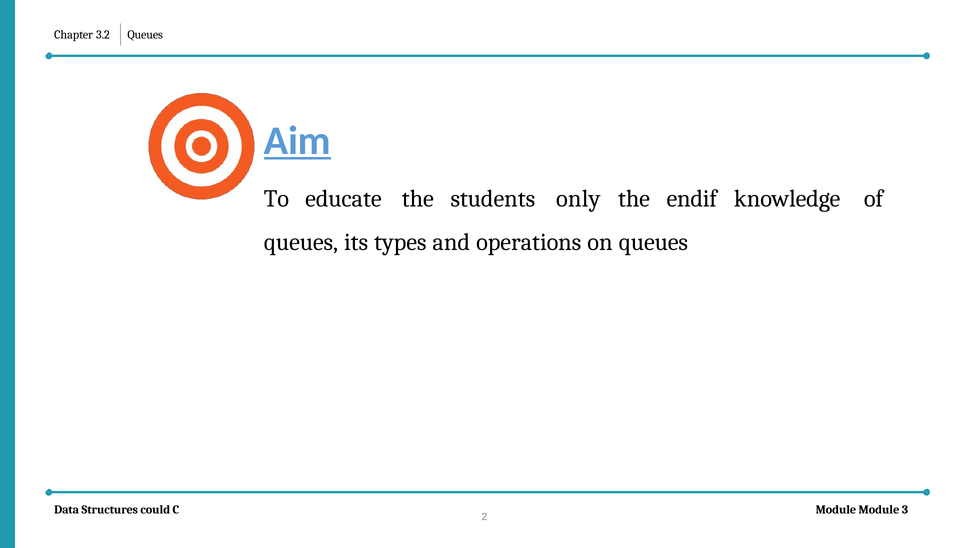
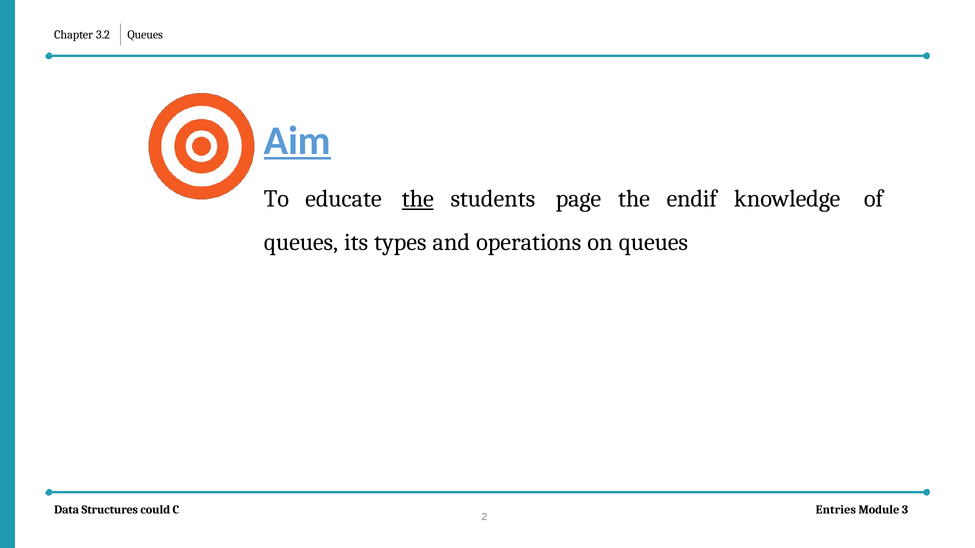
the at (418, 199) underline: none -> present
only: only -> page
C Module: Module -> Entries
